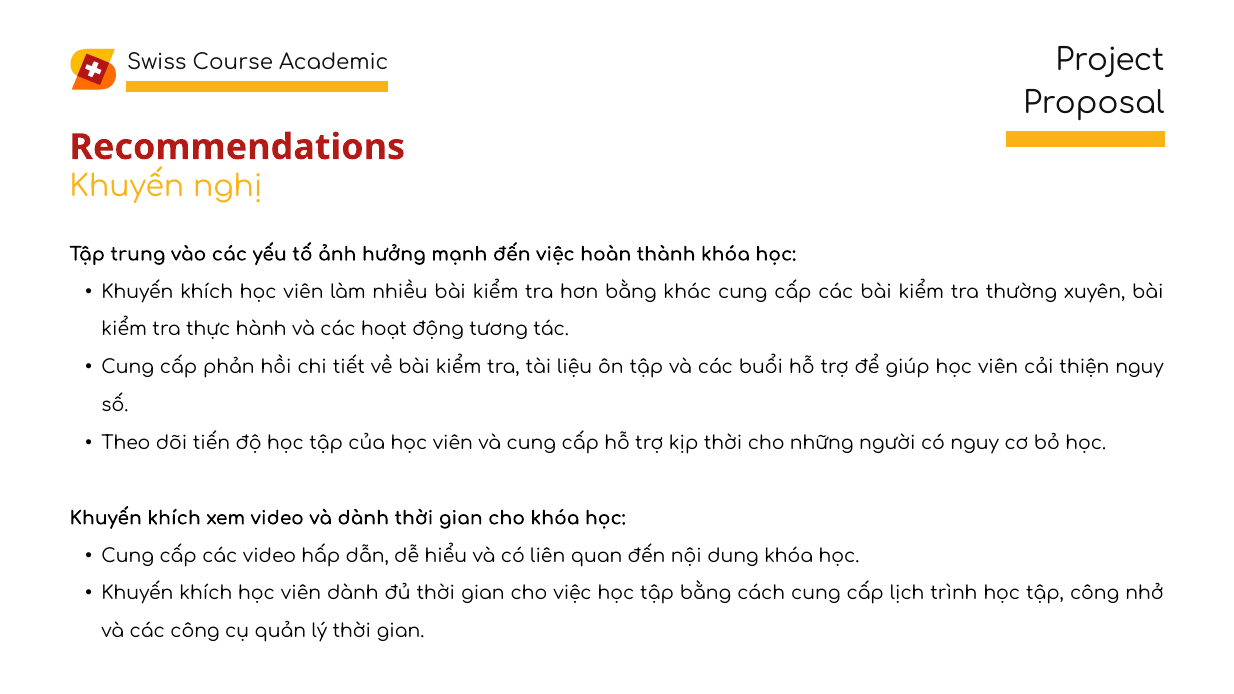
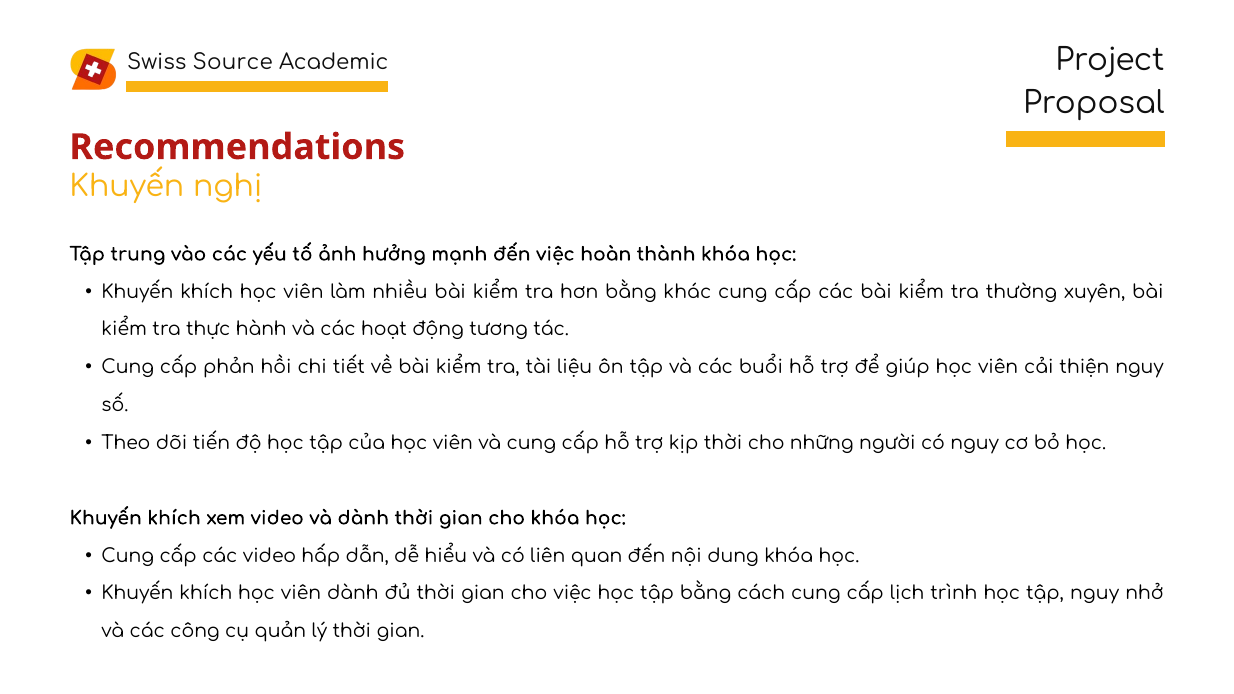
Course: Course -> Source
tập công: công -> nguy
